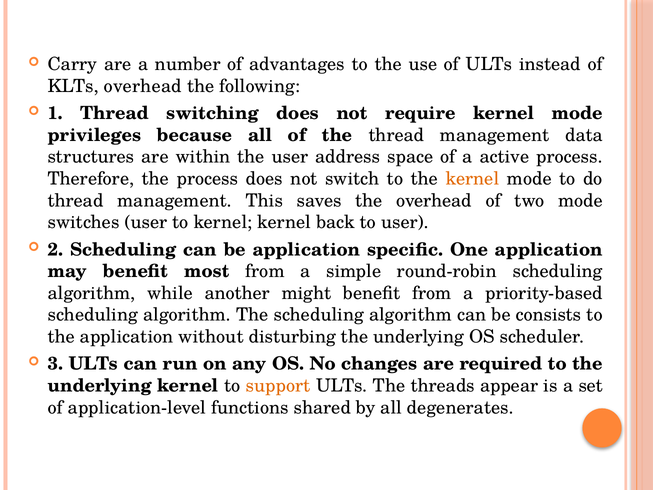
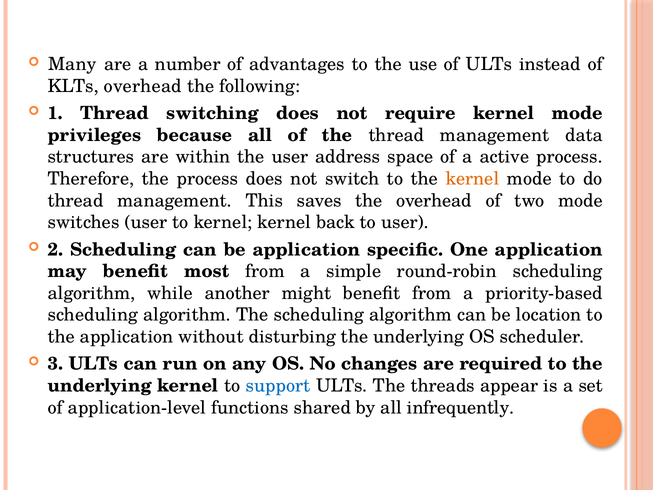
Carry: Carry -> Many
consists: consists -> location
support colour: orange -> blue
degenerates: degenerates -> infrequently
